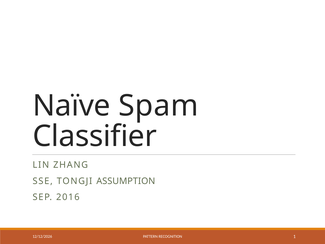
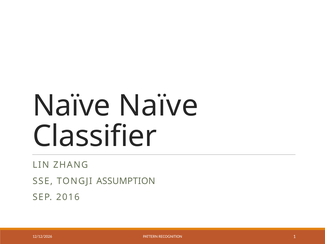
Naïve Spam: Spam -> Naïve
